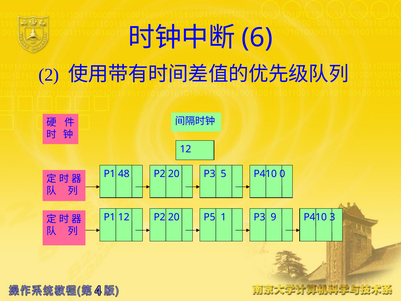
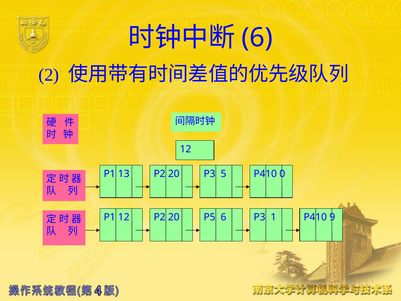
48: 48 -> 13
P5 1: 1 -> 6
9: 9 -> 1
3: 3 -> 9
